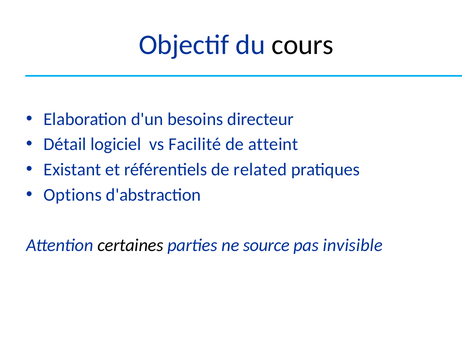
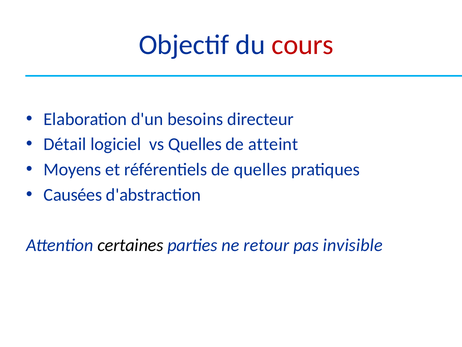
cours colour: black -> red
vs Facilité: Facilité -> Quelles
Existant: Existant -> Moyens
de related: related -> quelles
Options: Options -> Causées
source: source -> retour
